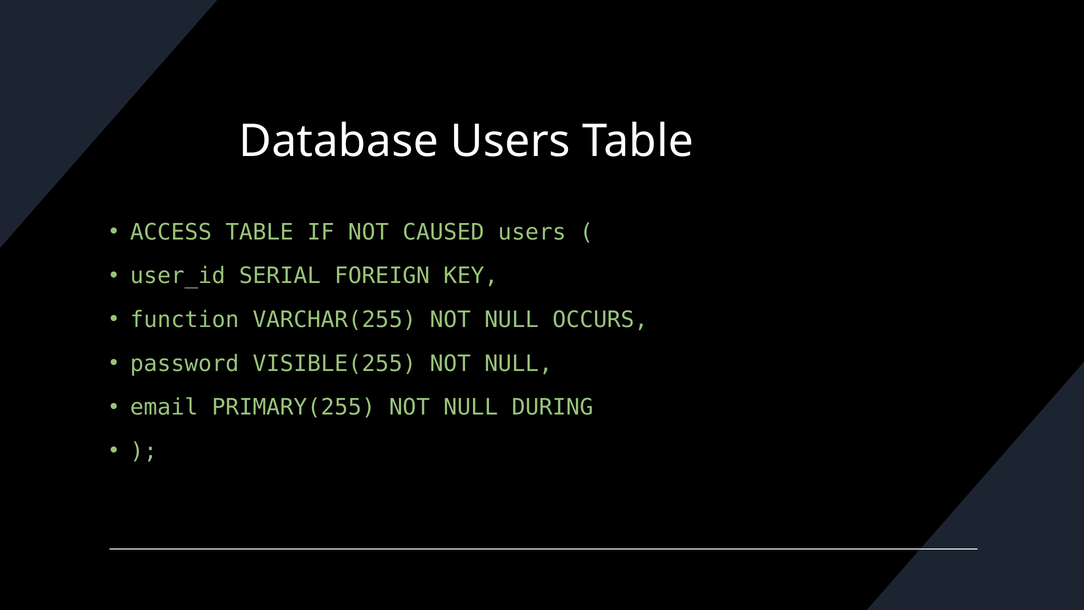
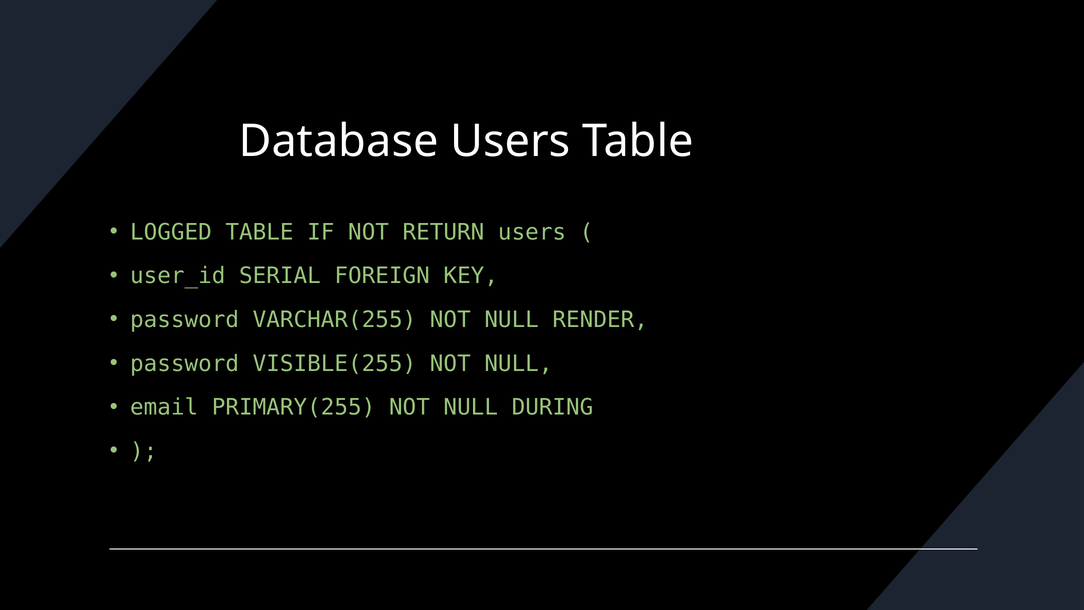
ACCESS: ACCESS -> LOGGED
CAUSED: CAUSED -> RETURN
function at (185, 320): function -> password
OCCURS: OCCURS -> RENDER
